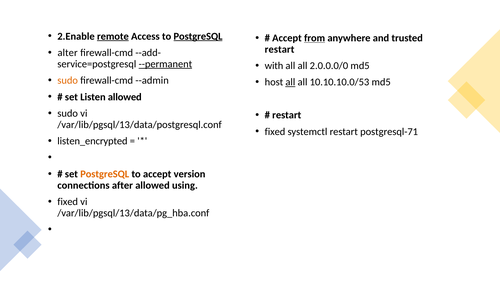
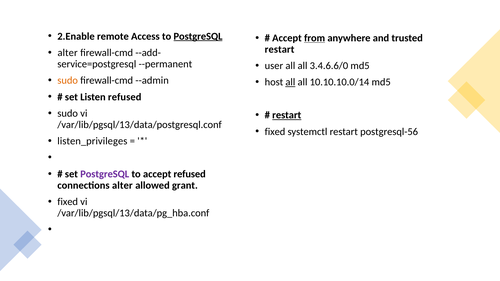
remote underline: present -> none
--permanent underline: present -> none
with: with -> user
2.0.0.0/0: 2.0.0.0/0 -> 3.4.6.6/0
10.10.10.0/53: 10.10.10.0/53 -> 10.10.10.0/14
Listen allowed: allowed -> refused
restart at (287, 115) underline: none -> present
postgresql-71: postgresql-71 -> postgresql-56
listen_encrypted: listen_encrypted -> listen_privileges
PostgreSQL at (105, 174) colour: orange -> purple
accept version: version -> refused
connections after: after -> alter
using: using -> grant
